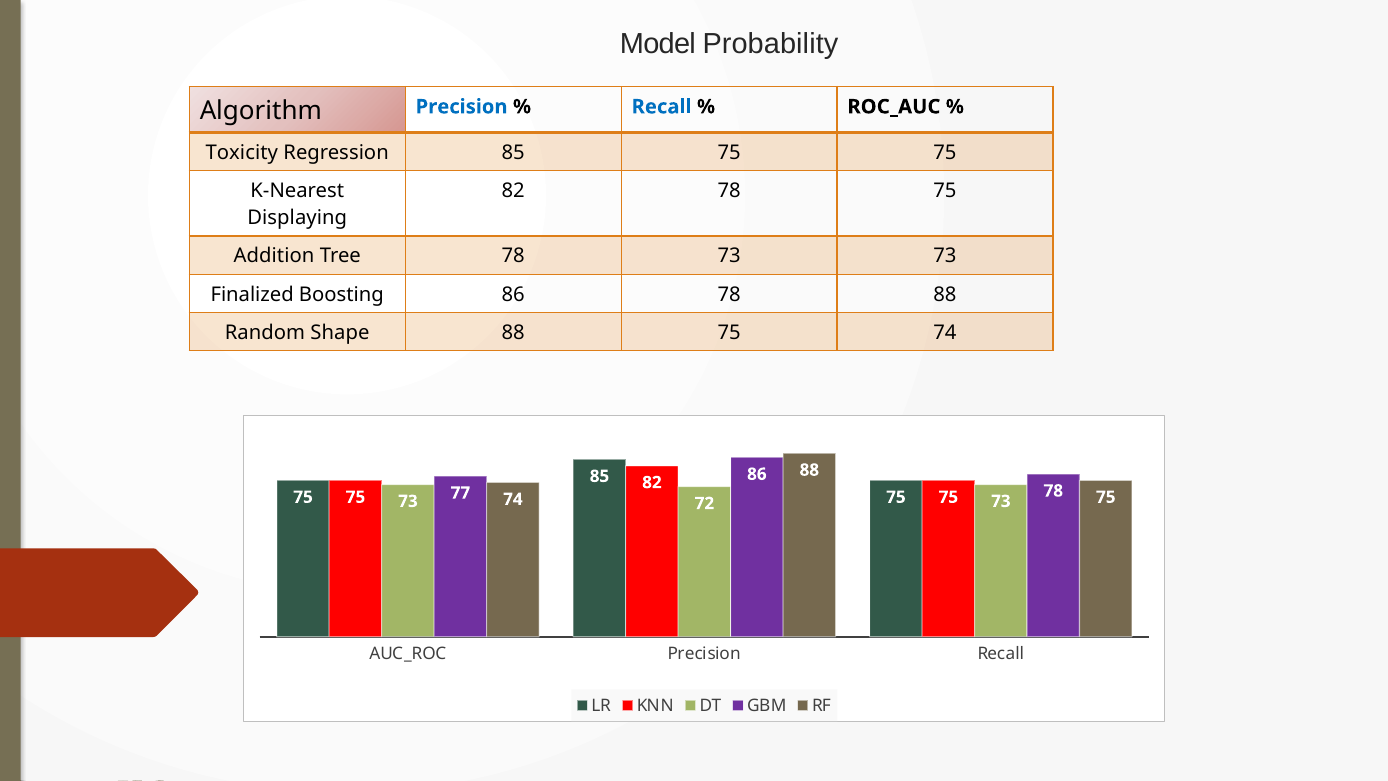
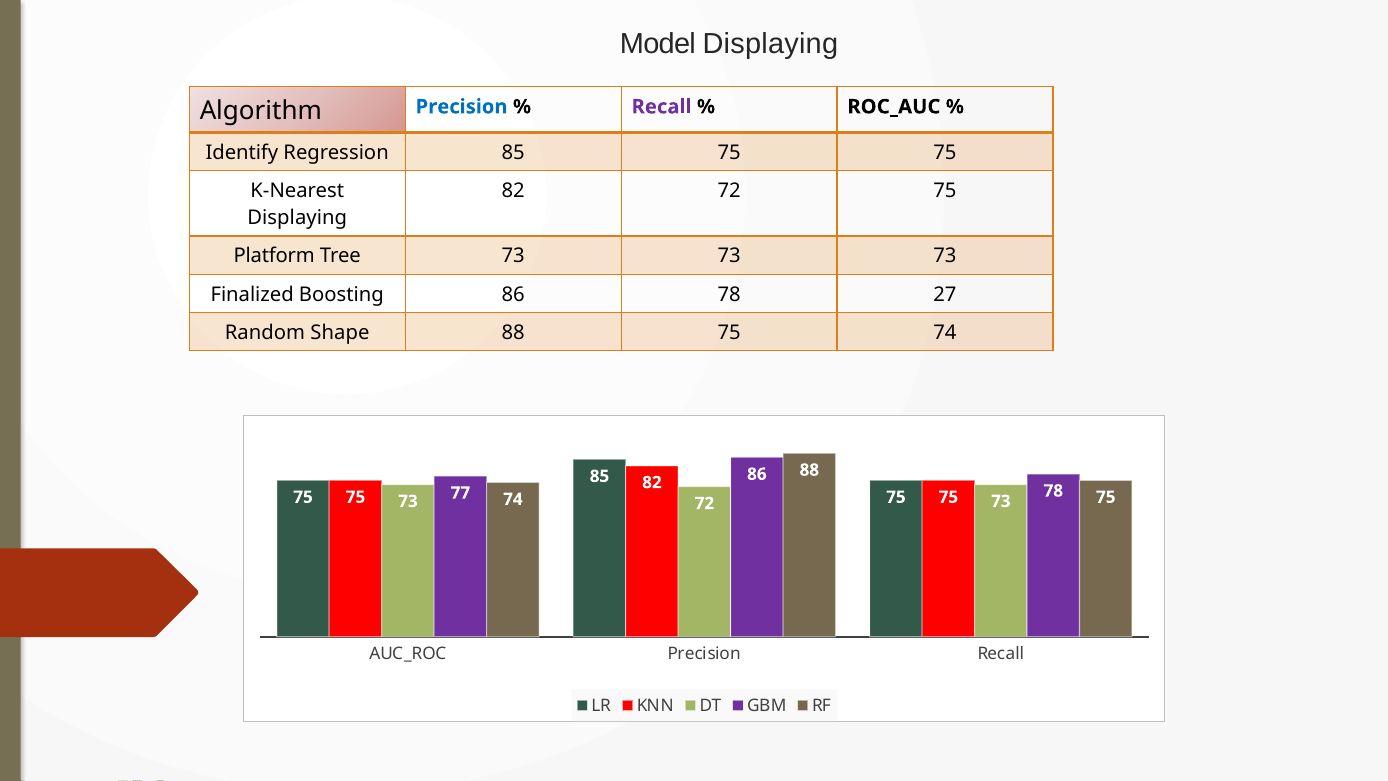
Model Probability: Probability -> Displaying
Recall at (662, 107) colour: blue -> purple
Toxicity: Toxicity -> Identify
82 78: 78 -> 72
Addition: Addition -> Platform
Tree 78: 78 -> 73
78 88: 88 -> 27
